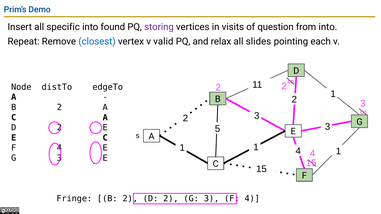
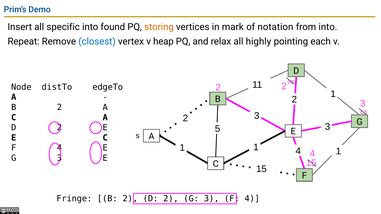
storing colour: purple -> orange
visits: visits -> mark
question: question -> notation
valid: valid -> heap
slides: slides -> highly
